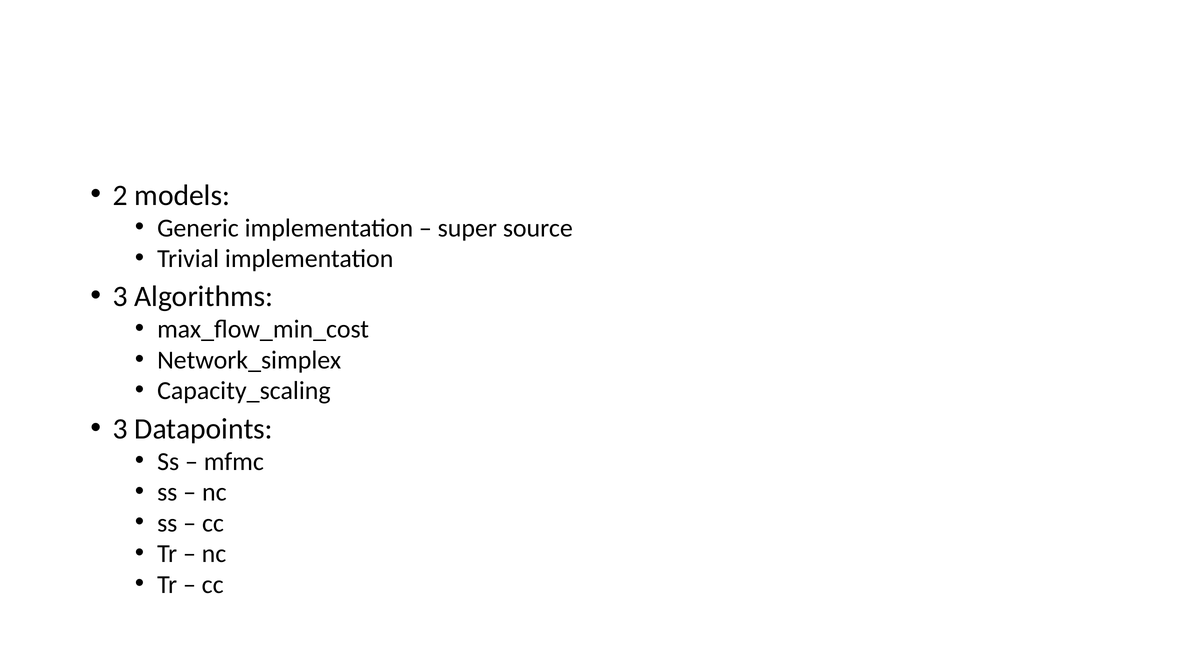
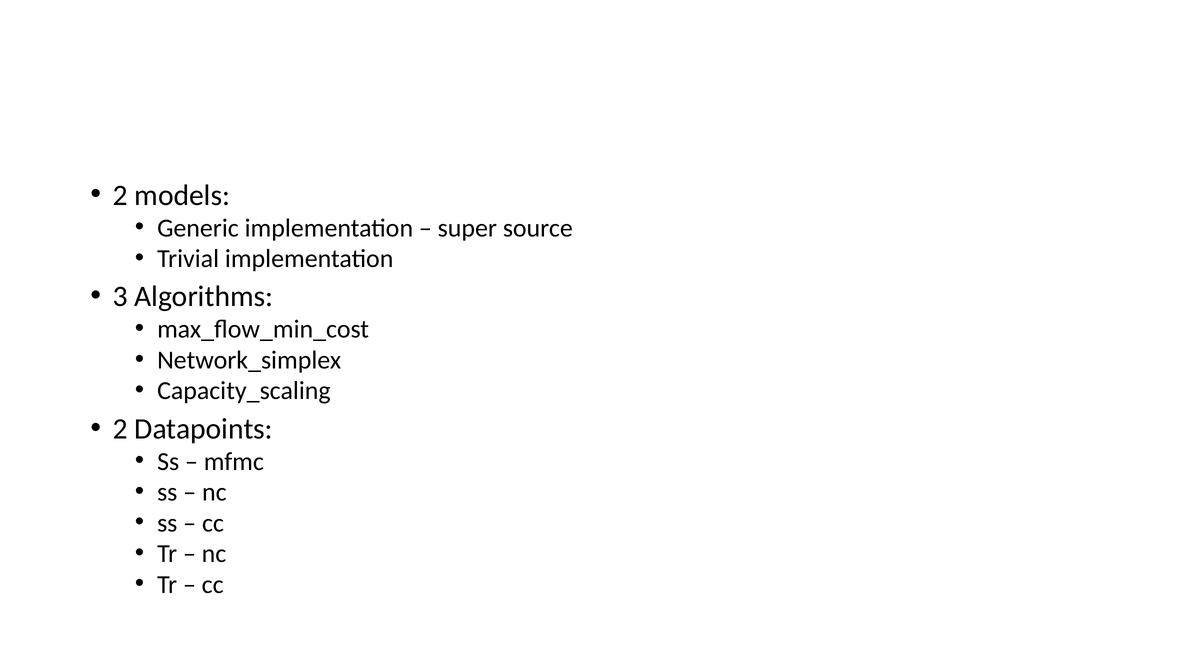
3 at (120, 429): 3 -> 2
